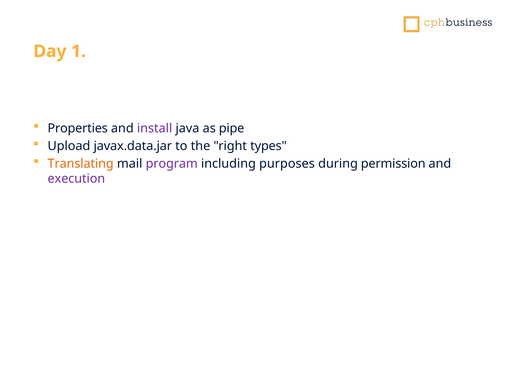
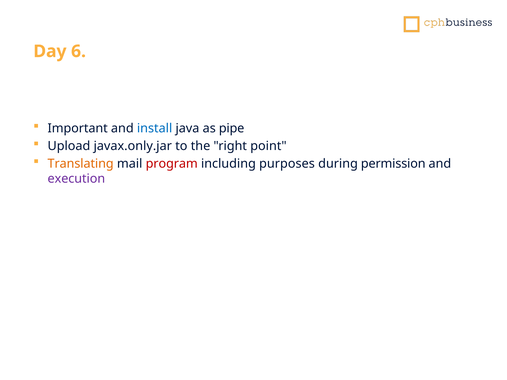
1: 1 -> 6
Properties: Properties -> Important
install colour: purple -> blue
javax.data.jar: javax.data.jar -> javax.only.jar
types: types -> point
program colour: purple -> red
